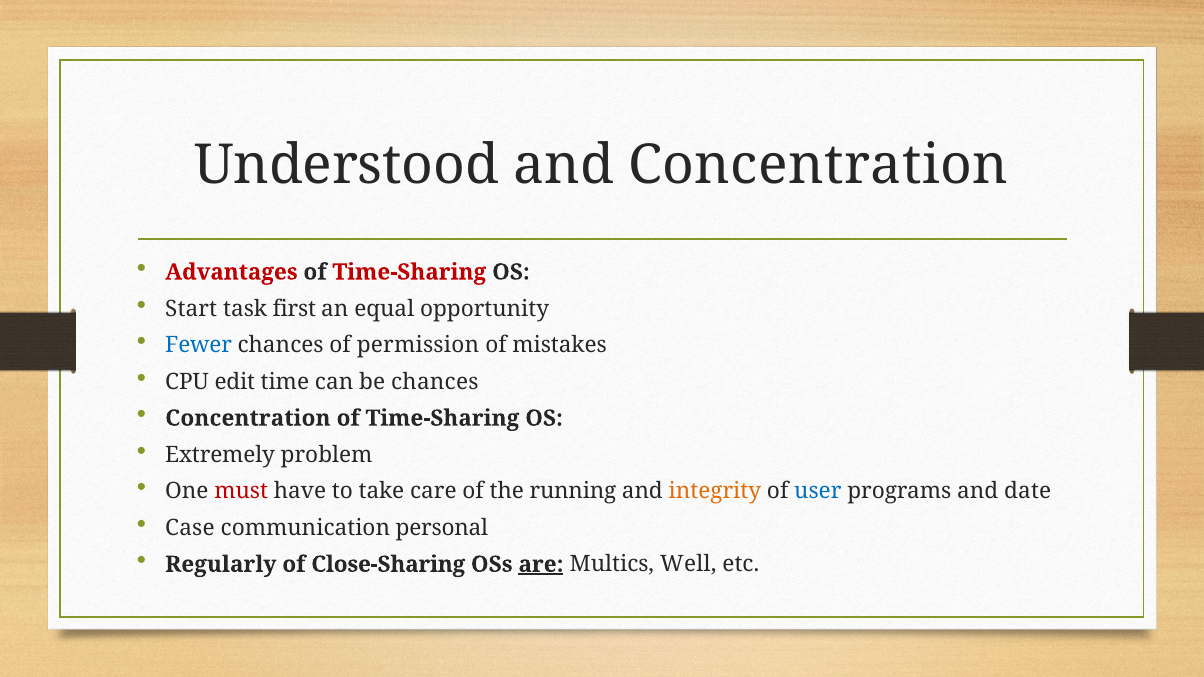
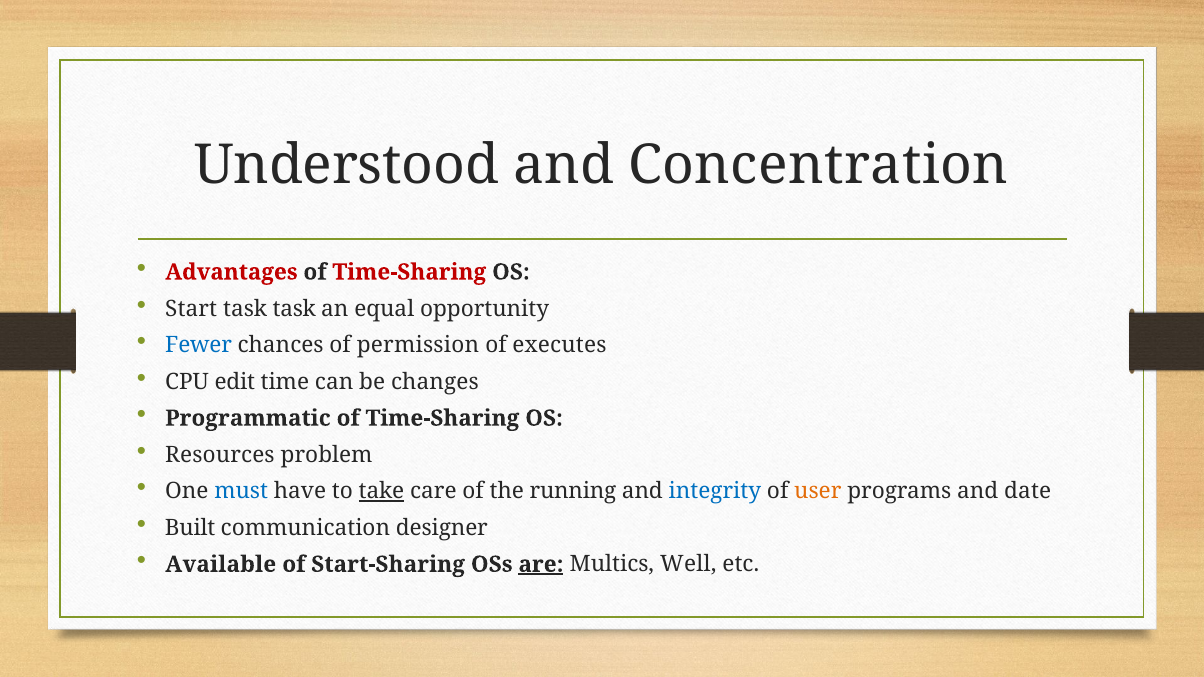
task first: first -> task
mistakes: mistakes -> executes
be chances: chances -> changes
Concentration at (248, 418): Concentration -> Programmatic
Extremely: Extremely -> Resources
must colour: red -> blue
take underline: none -> present
integrity colour: orange -> blue
user colour: blue -> orange
Case: Case -> Built
personal: personal -> designer
Regularly: Regularly -> Available
Close-Sharing: Close-Sharing -> Start-Sharing
